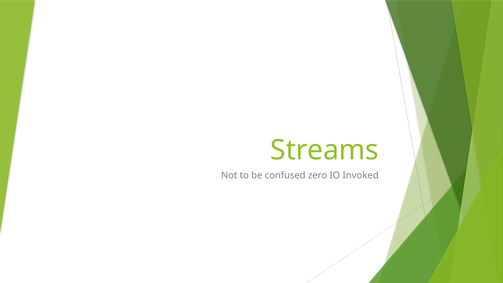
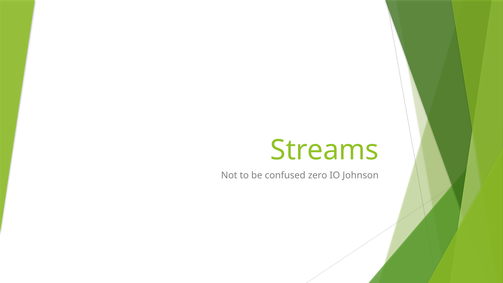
Invoked: Invoked -> Johnson
